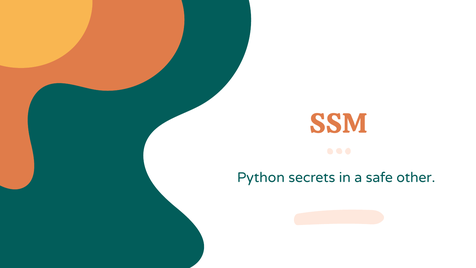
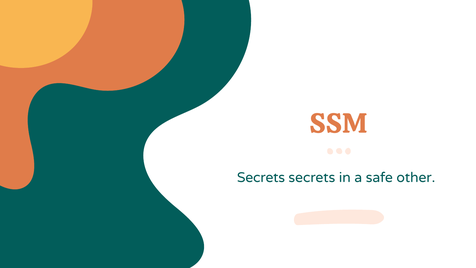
Python at (261, 177): Python -> Secrets
